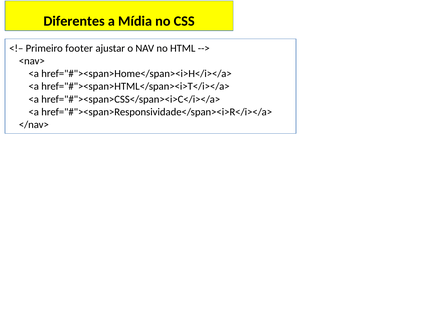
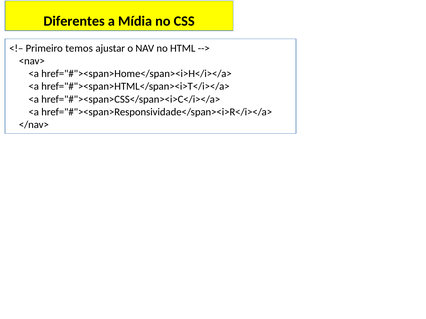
footer: footer -> temos
